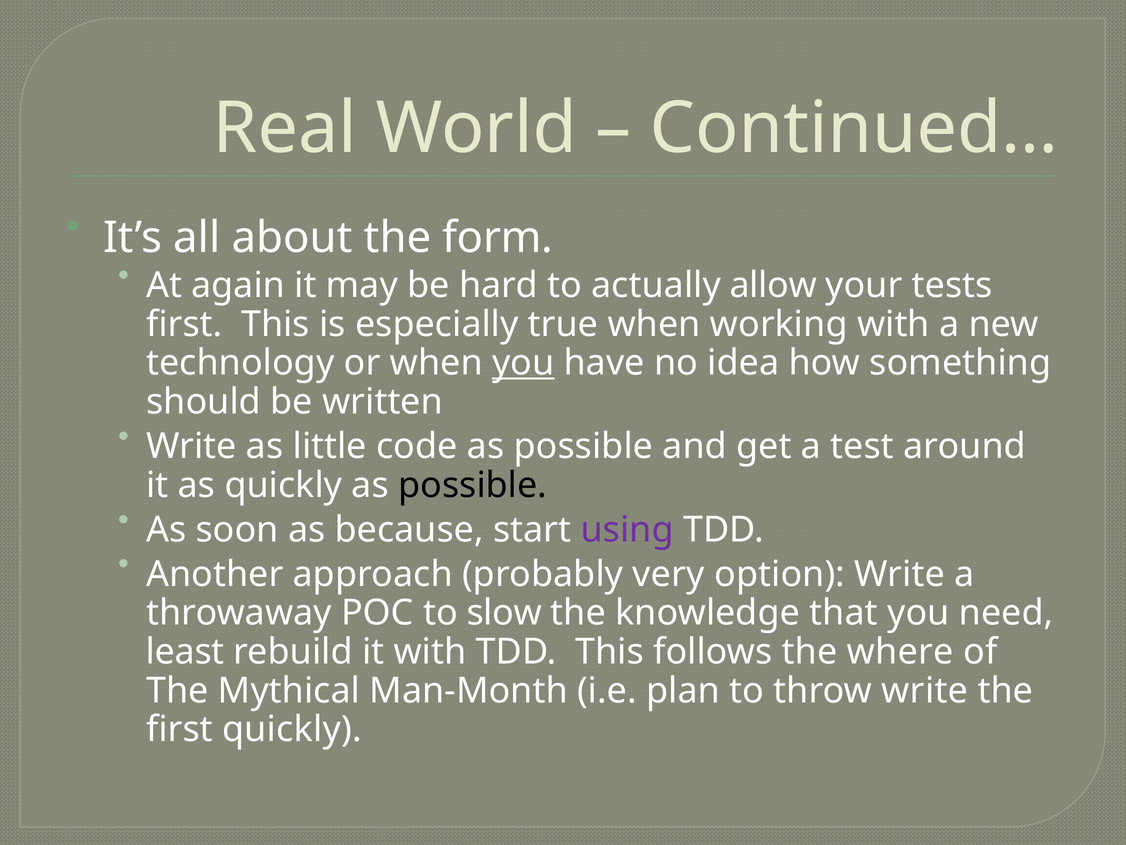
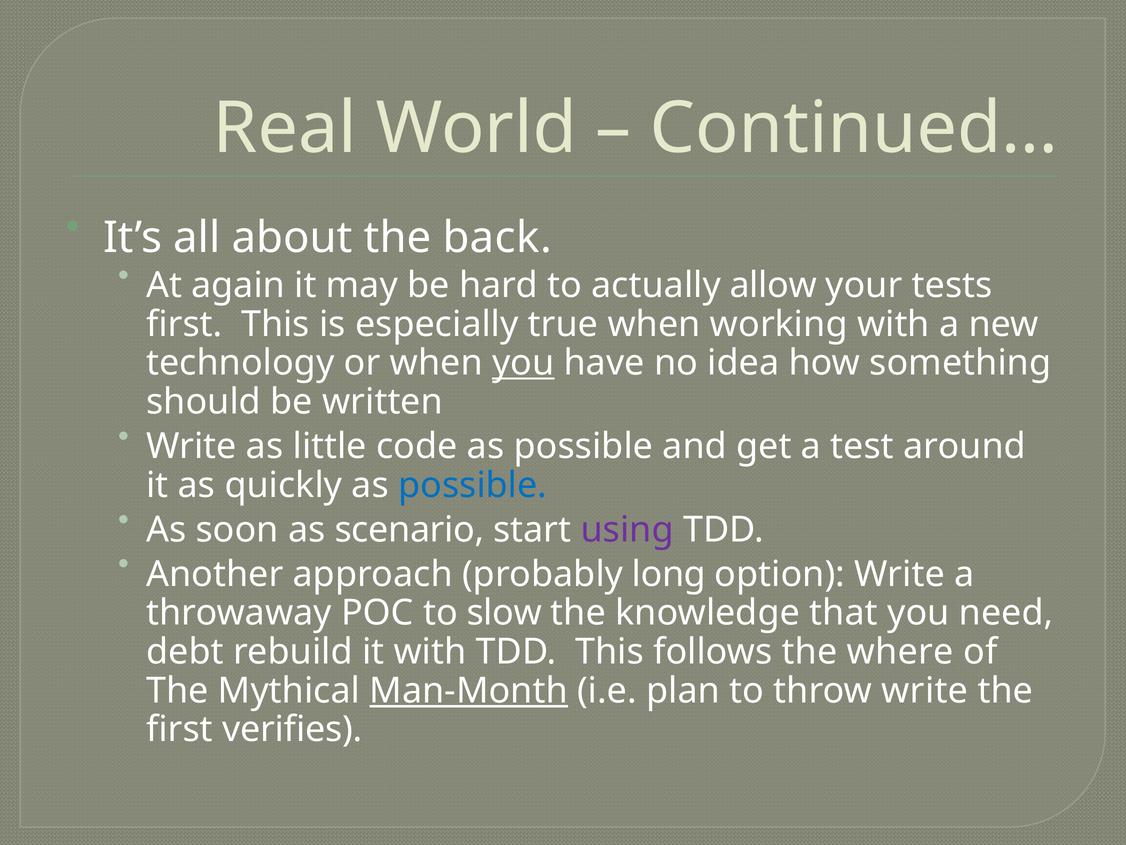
form: form -> back
possible at (473, 485) colour: black -> blue
because: because -> scenario
very: very -> long
least: least -> debt
Man-Month underline: none -> present
first quickly: quickly -> verifies
